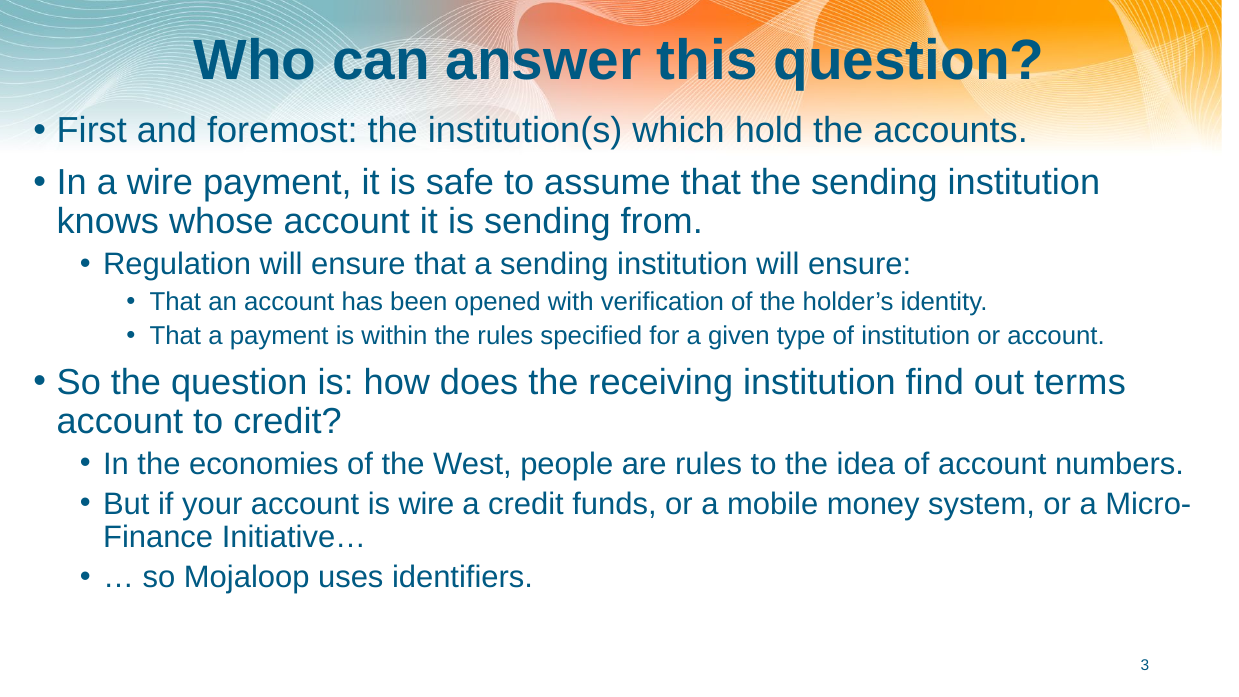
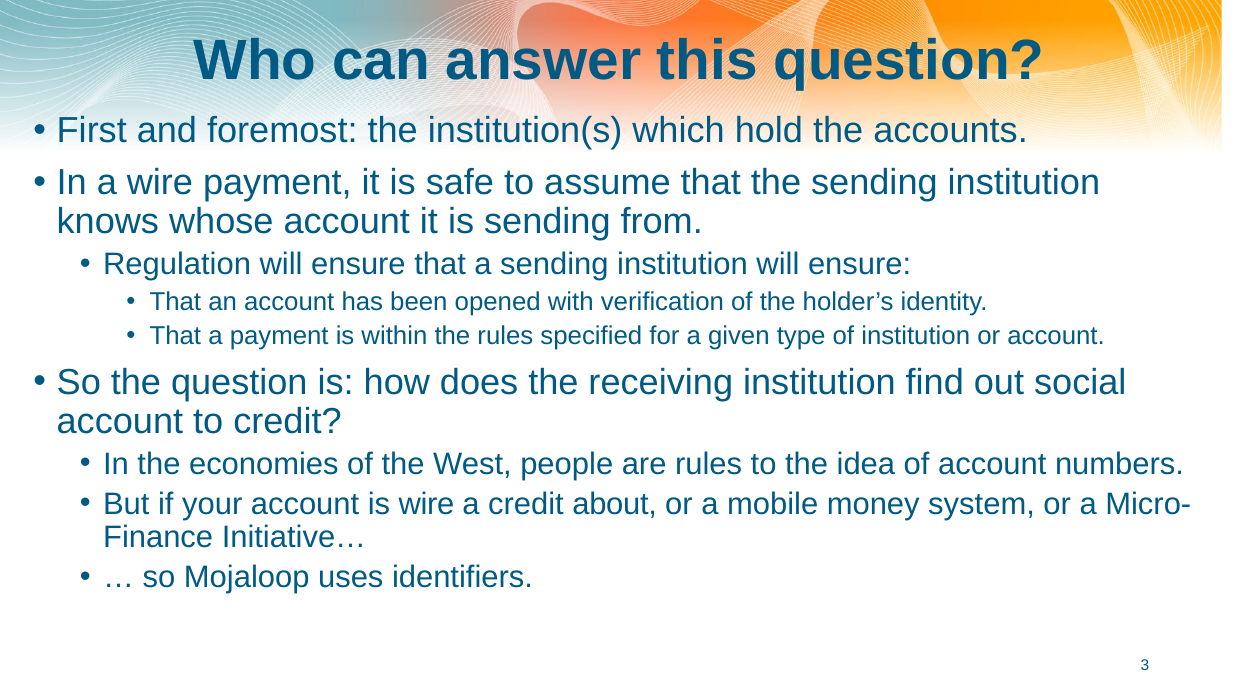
terms: terms -> social
funds: funds -> about
